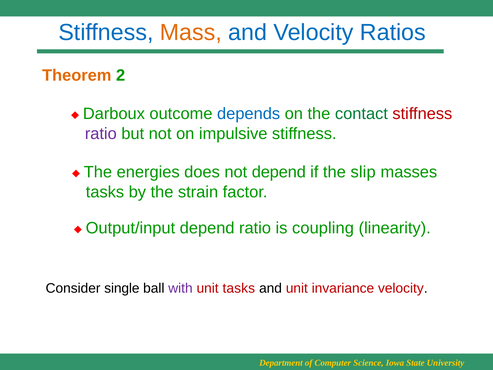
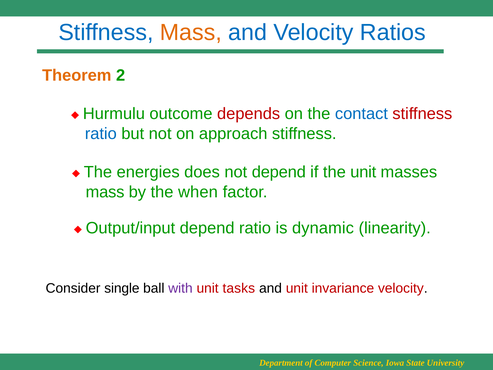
Darboux: Darboux -> Hurmulu
depends colour: blue -> red
contact colour: green -> blue
ratio at (101, 134) colour: purple -> blue
impulsive: impulsive -> approach
the slip: slip -> unit
tasks at (105, 192): tasks -> mass
strain: strain -> when
coupling: coupling -> dynamic
